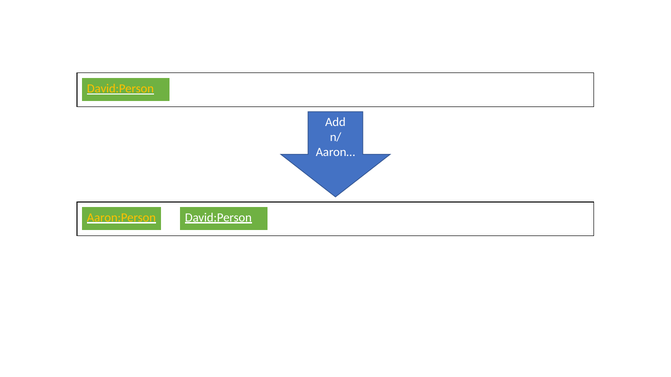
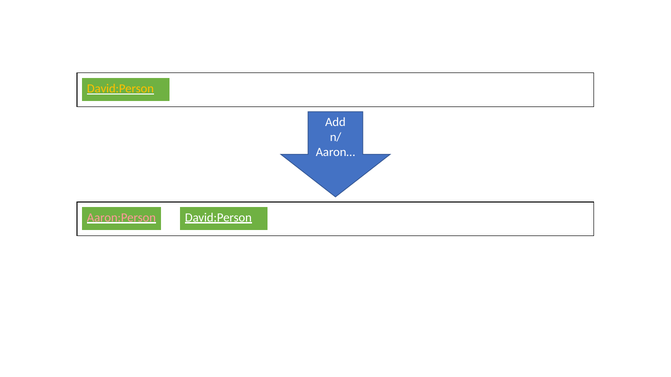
Aaron:Person colour: yellow -> pink
